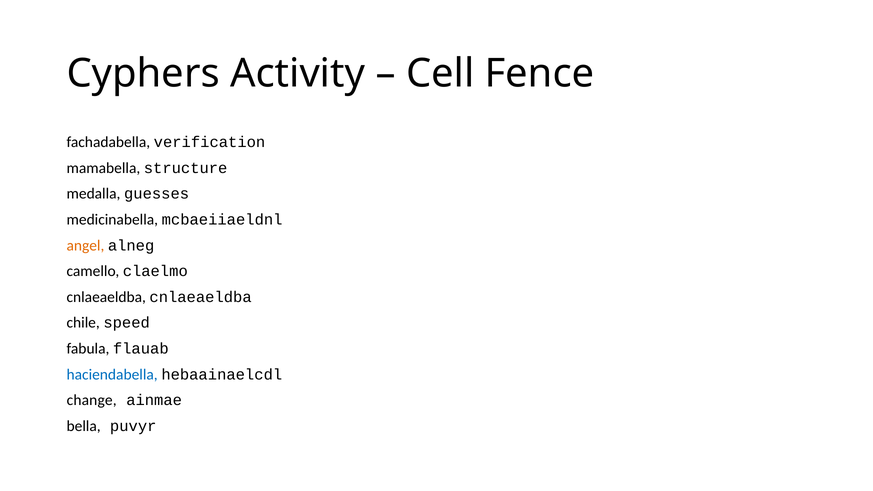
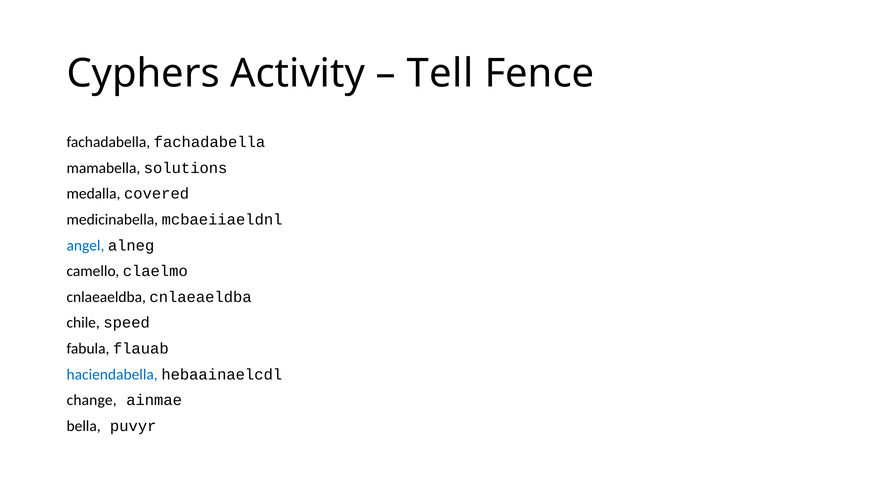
Cell: Cell -> Tell
fachadabella verification: verification -> fachadabella
structure: structure -> solutions
guesses: guesses -> covered
angel colour: orange -> blue
